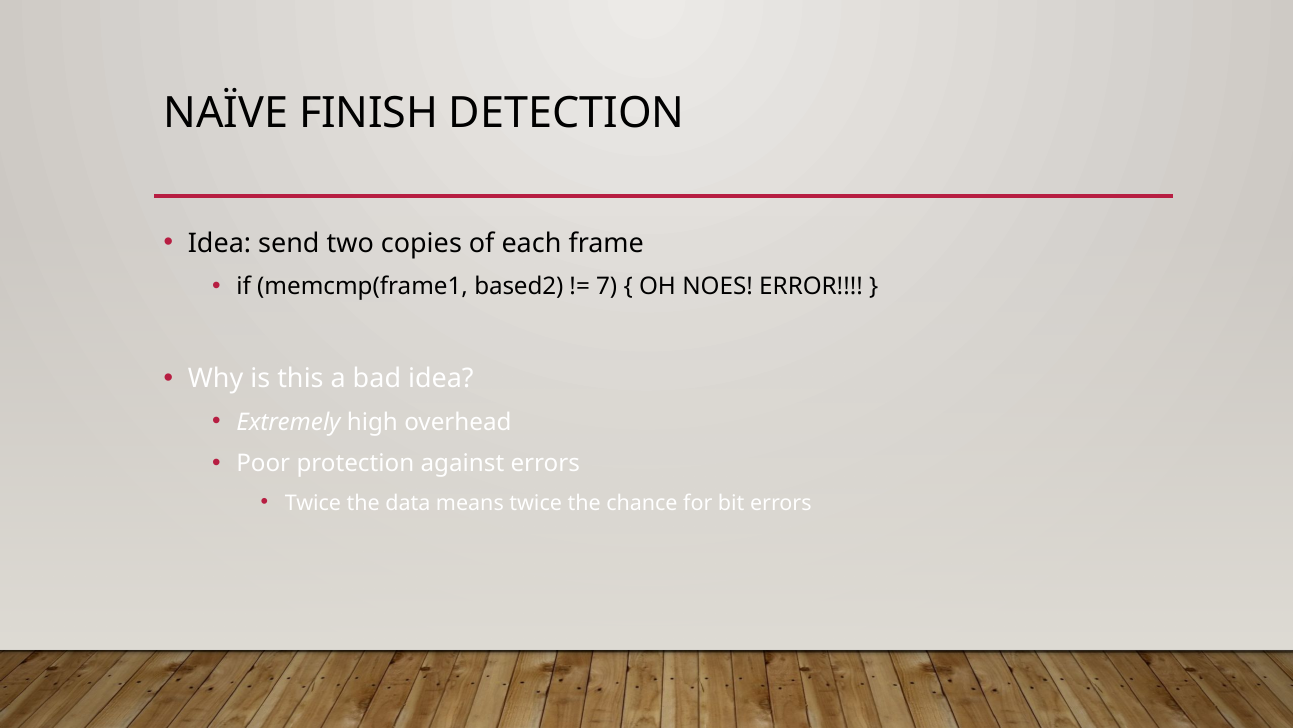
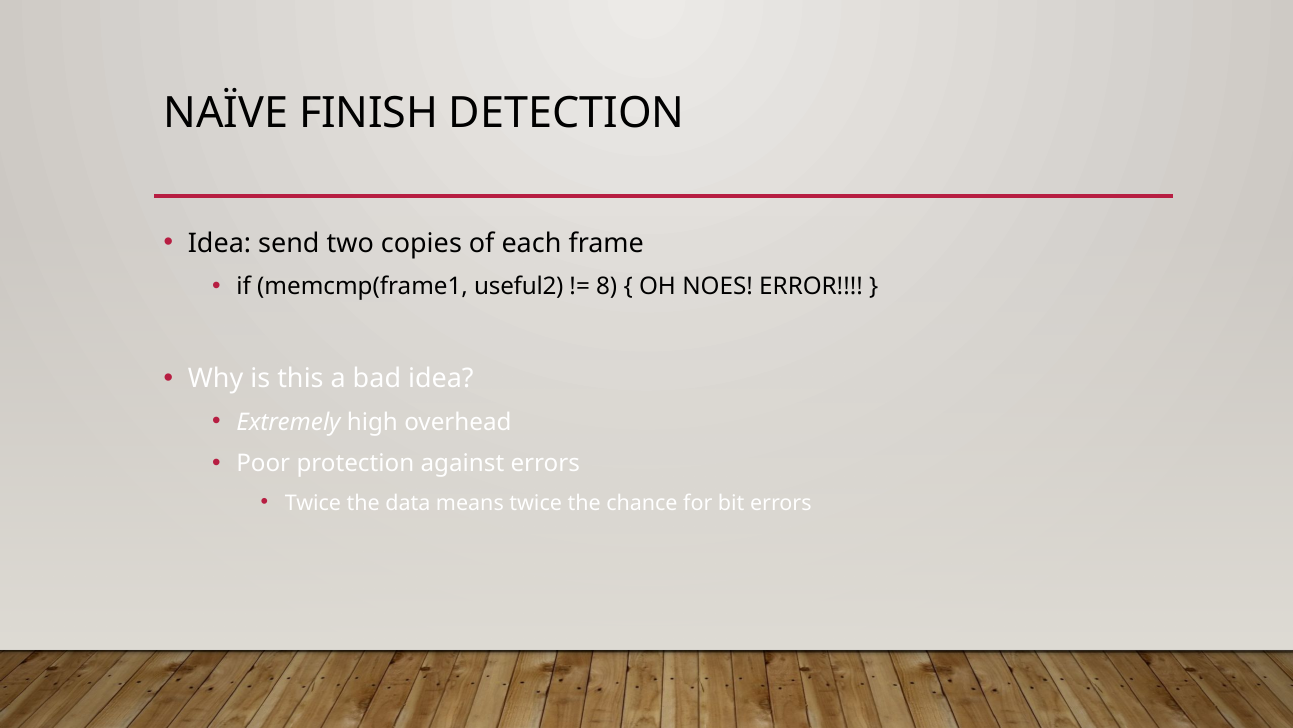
based2: based2 -> useful2
7: 7 -> 8
